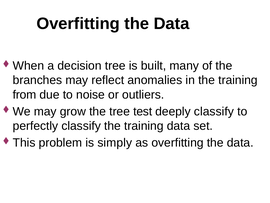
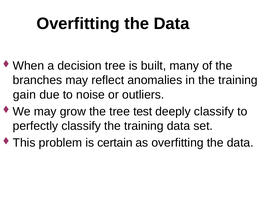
from: from -> gain
simply: simply -> certain
